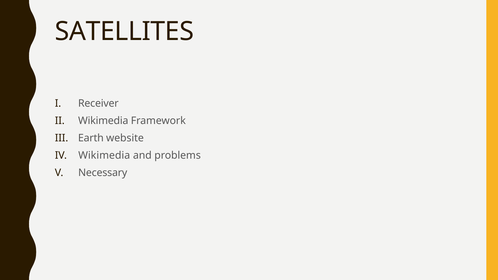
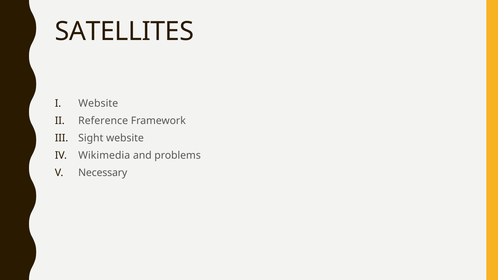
Receiver at (98, 103): Receiver -> Website
Wikimedia at (103, 121): Wikimedia -> Reference
Earth: Earth -> Sight
